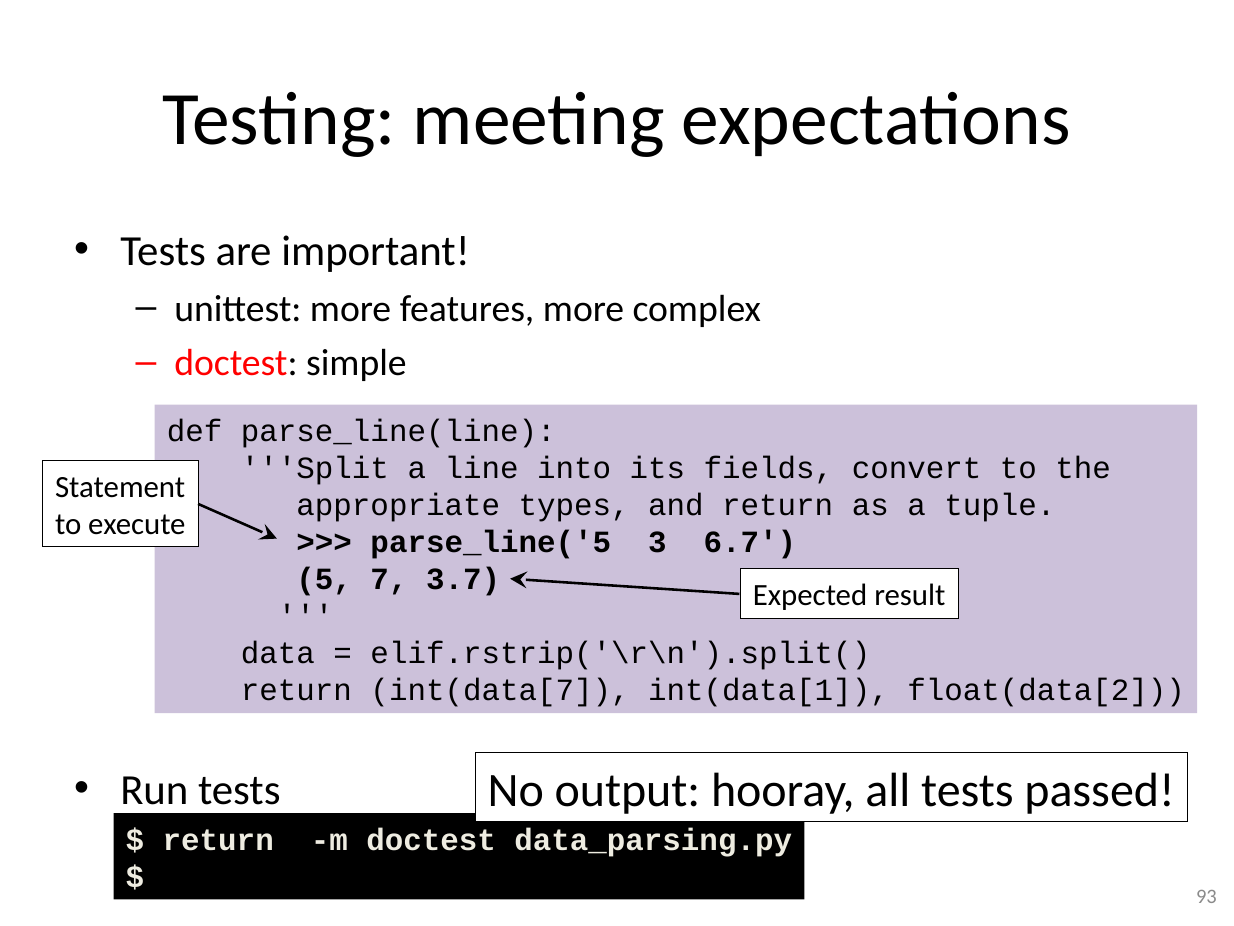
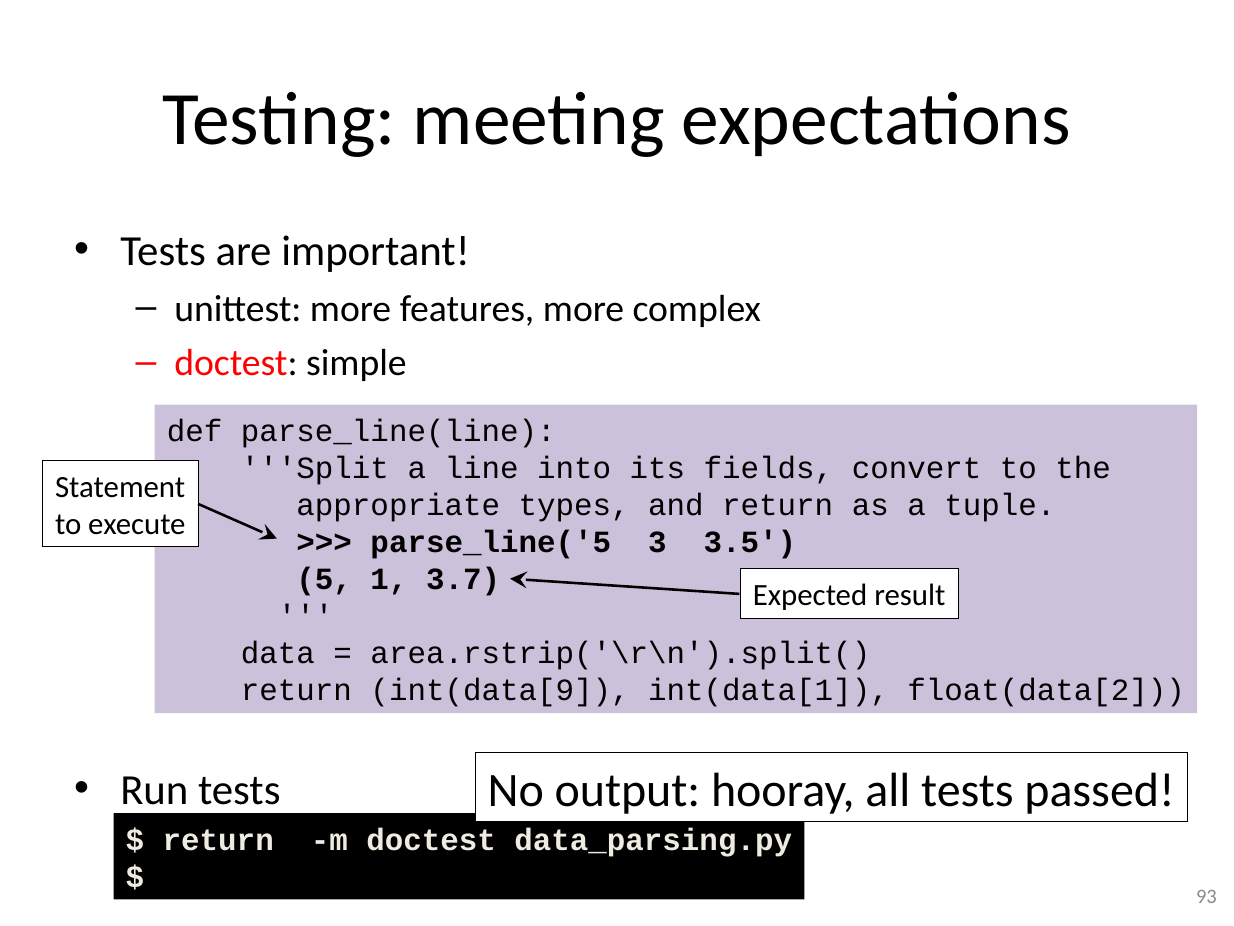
6.7: 6.7 -> 3.5
7: 7 -> 1
elif.rstrip('\r\n').split(: elif.rstrip('\r\n').split( -> area.rstrip('\r\n').split(
int(data[7: int(data[7 -> int(data[9
